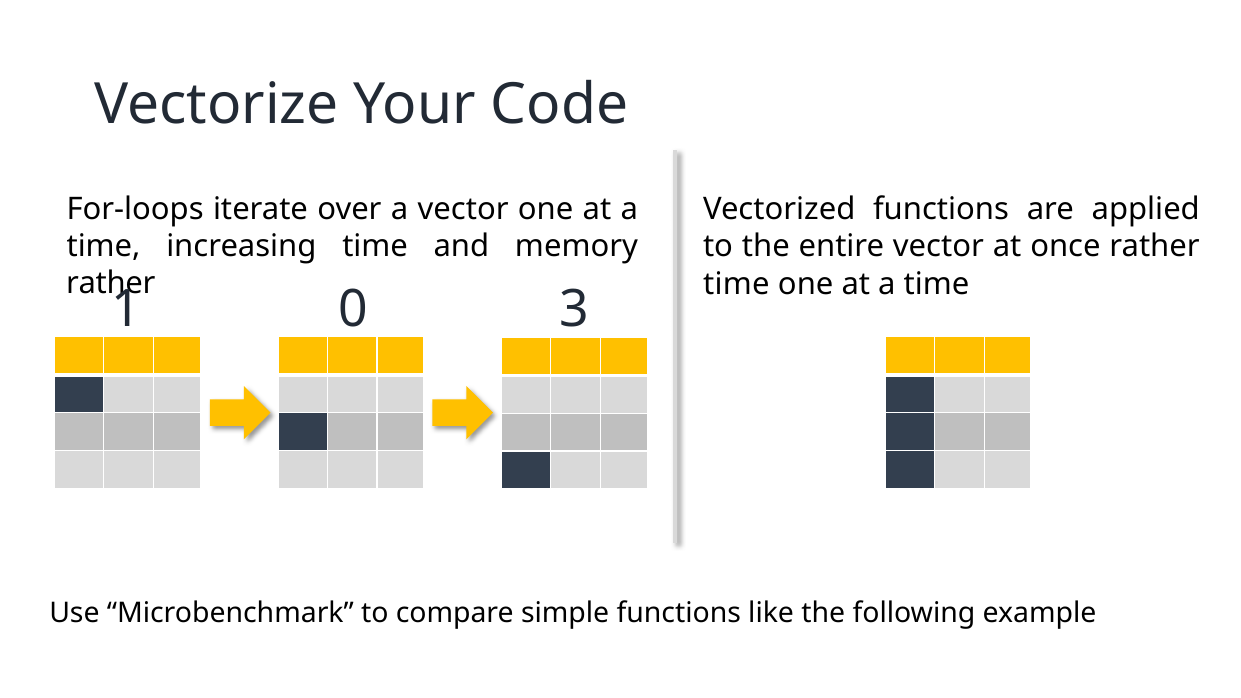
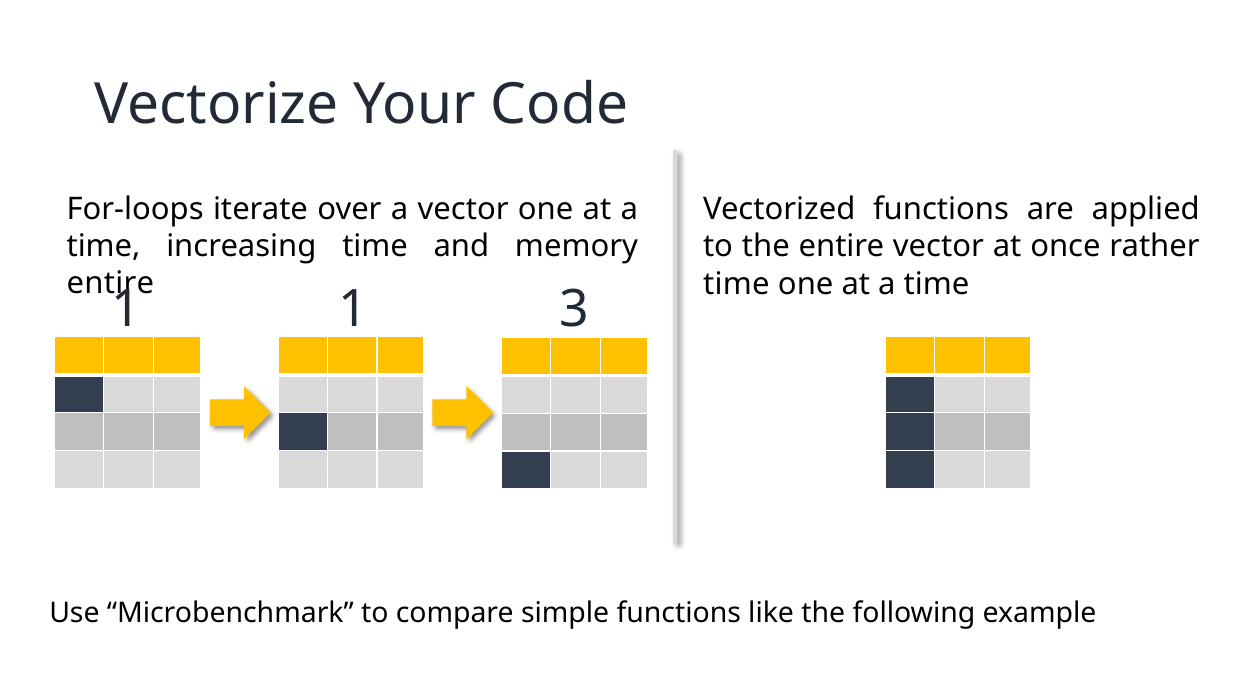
rather at (111, 284): rather -> entire
1 0: 0 -> 1
